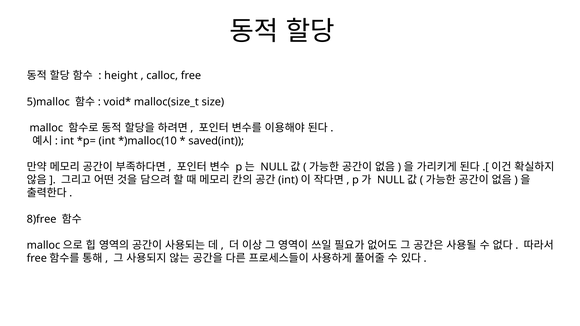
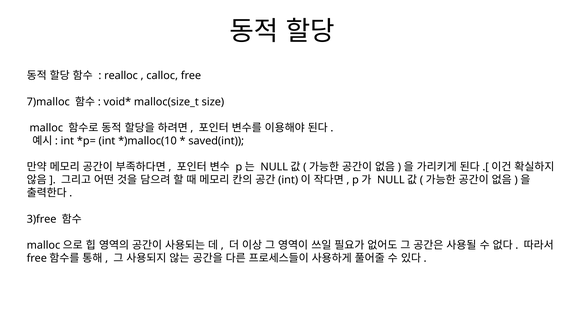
height: height -> realloc
5)malloc: 5)malloc -> 7)malloc
8)free: 8)free -> 3)free
